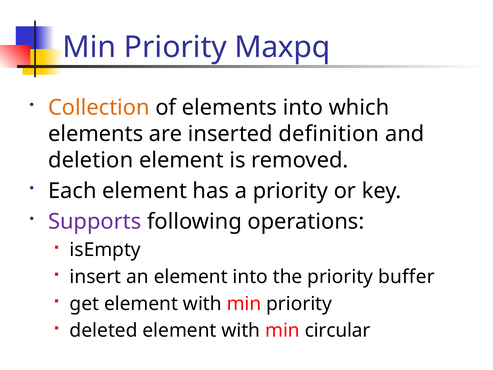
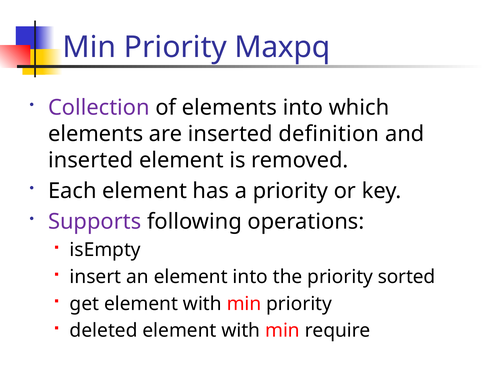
Collection colour: orange -> purple
deletion at (91, 160): deletion -> inserted
buffer: buffer -> sorted
circular: circular -> require
